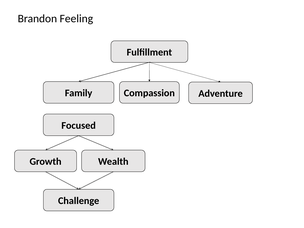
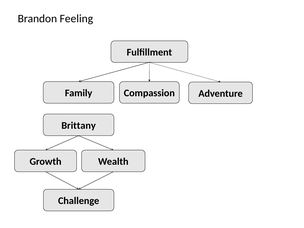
Focused: Focused -> Brittany
